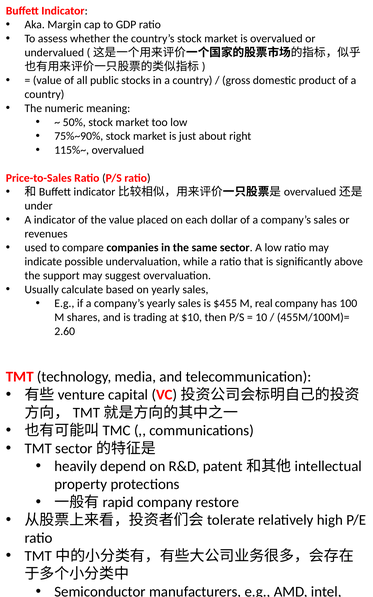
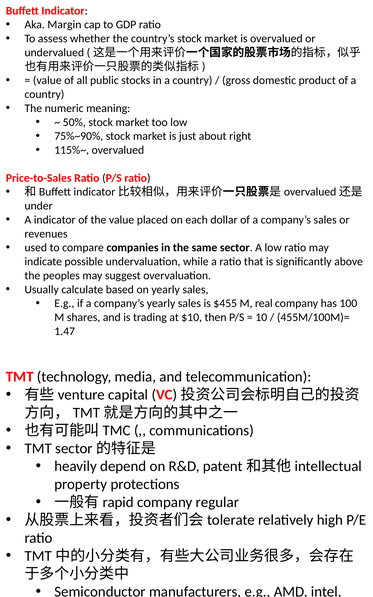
support: support -> peoples
2.60: 2.60 -> 1.47
restore: restore -> regular
